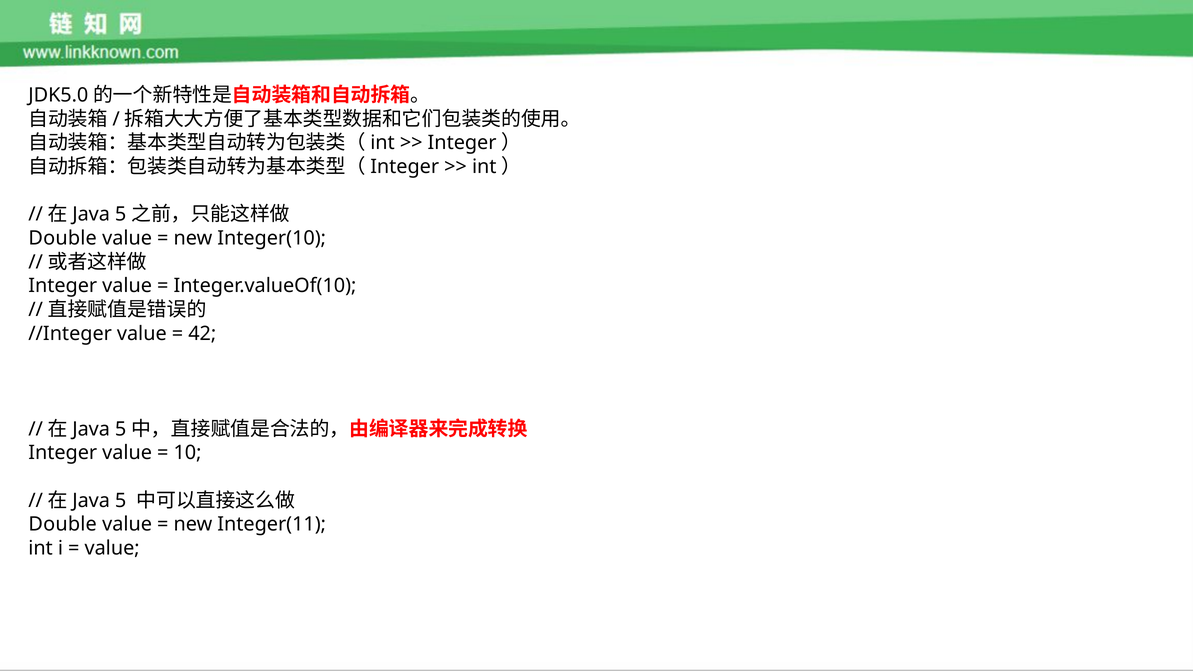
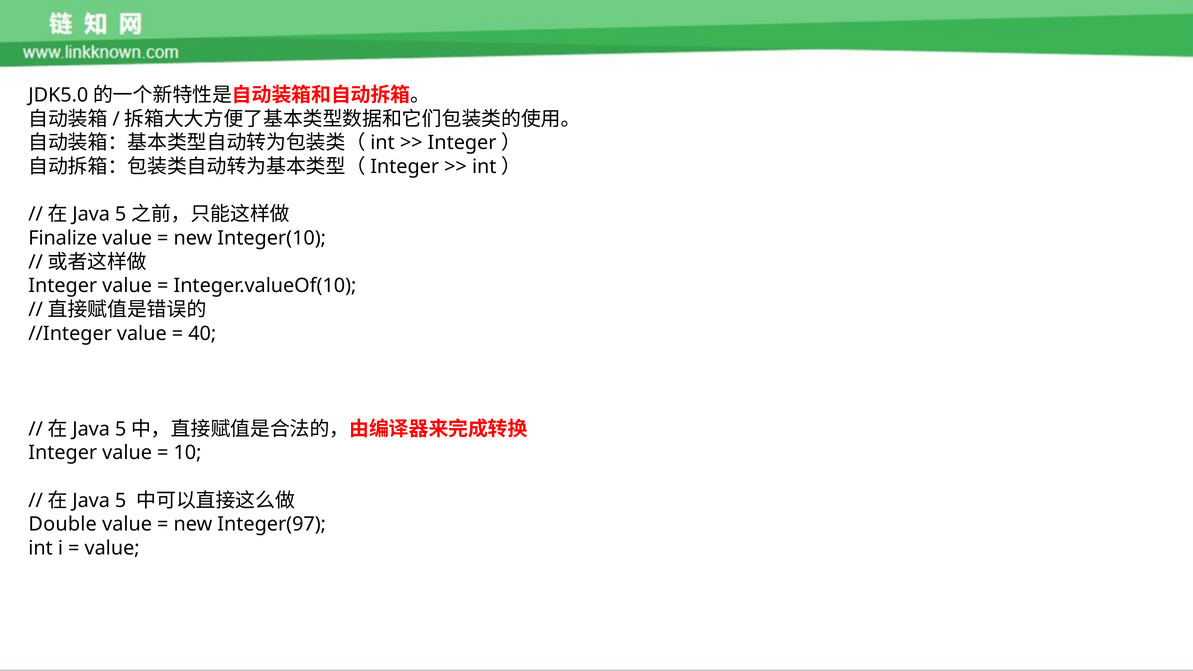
Double at (63, 238): Double -> Finalize
42: 42 -> 40
Integer(11: Integer(11 -> Integer(97
